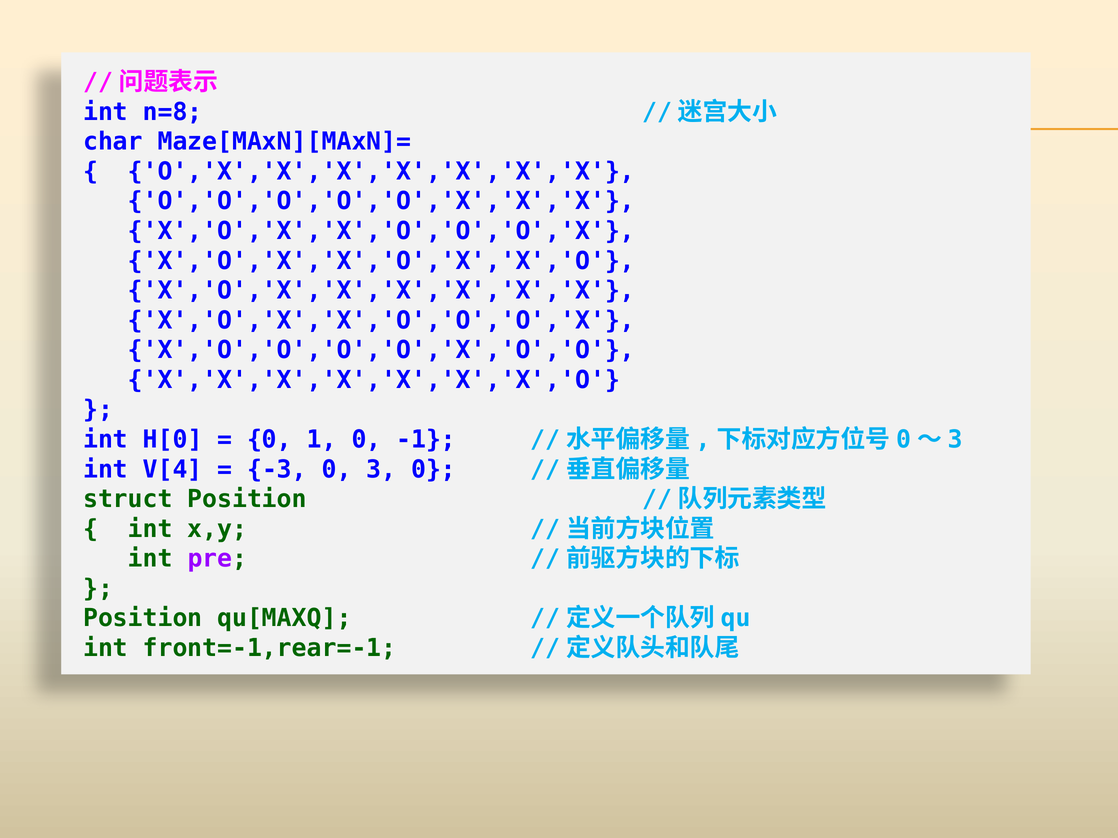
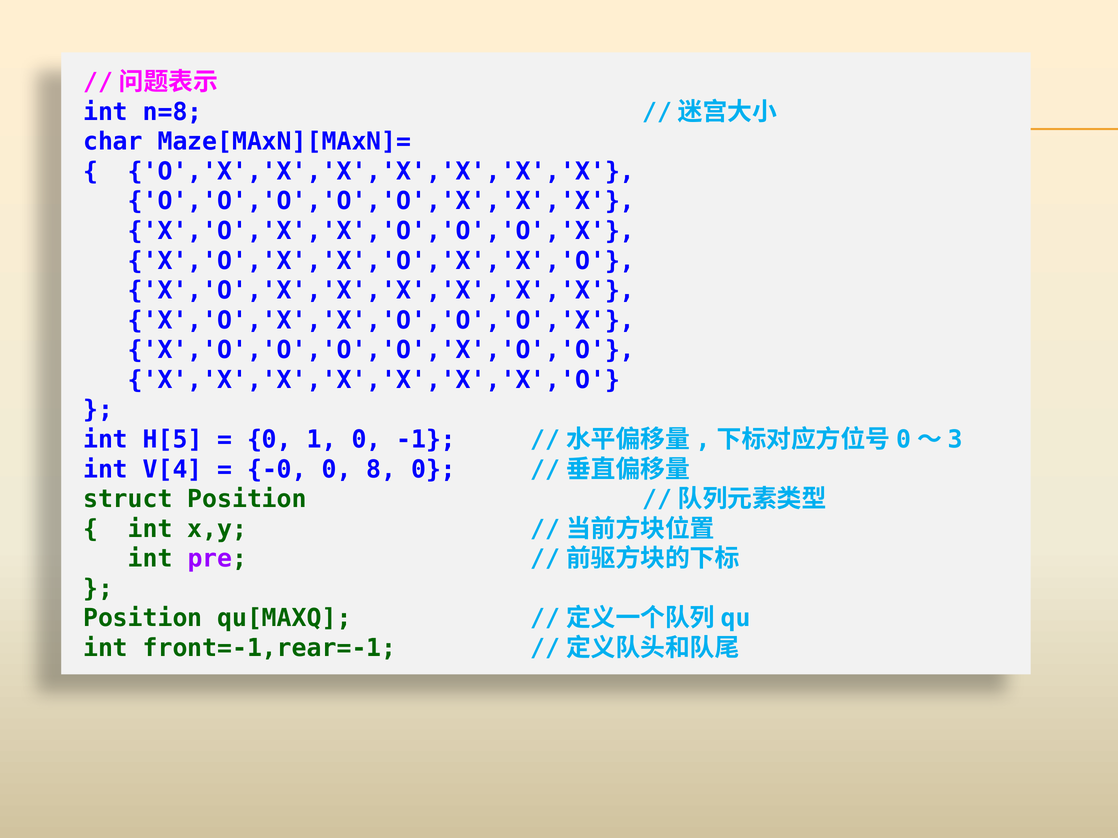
H[0: H[0 -> H[5
-3: -3 -> -0
3: 3 -> 8
